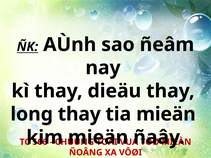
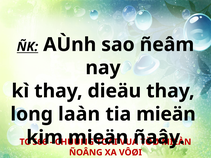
long thay: thay -> laàn
